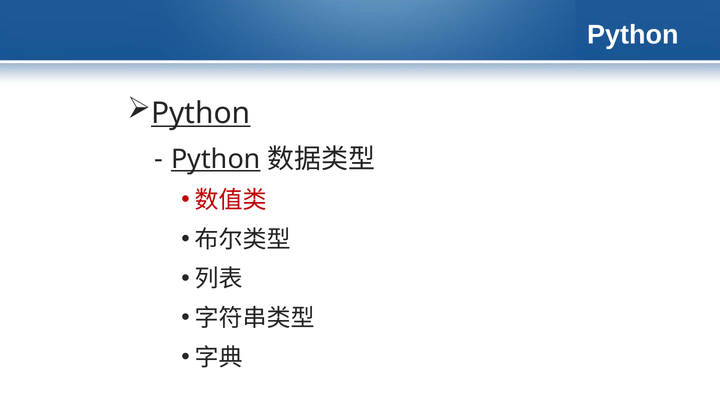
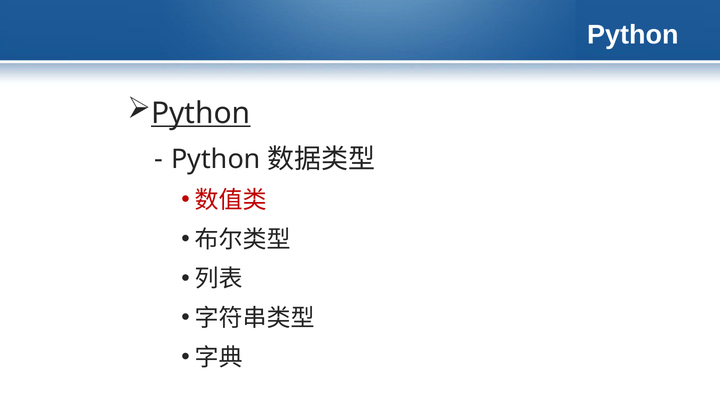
Python at (216, 159) underline: present -> none
